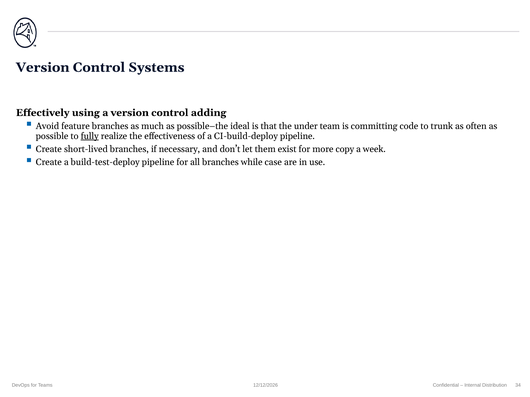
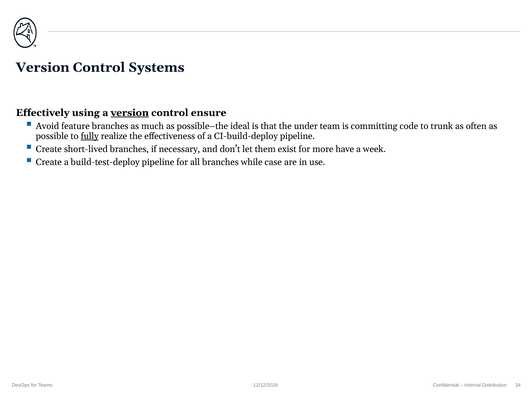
version at (130, 113) underline: none -> present
adding: adding -> ensure
copy: copy -> have
